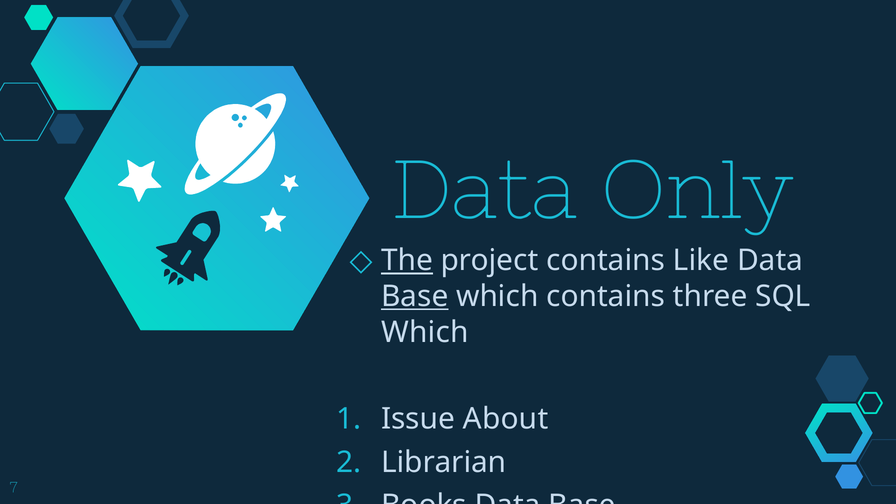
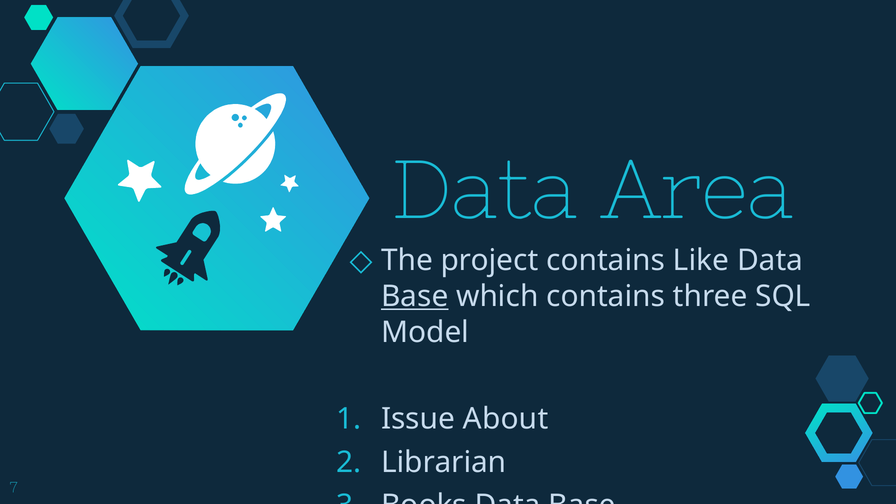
Only: Only -> Area
The underline: present -> none
Which at (425, 332): Which -> Model
